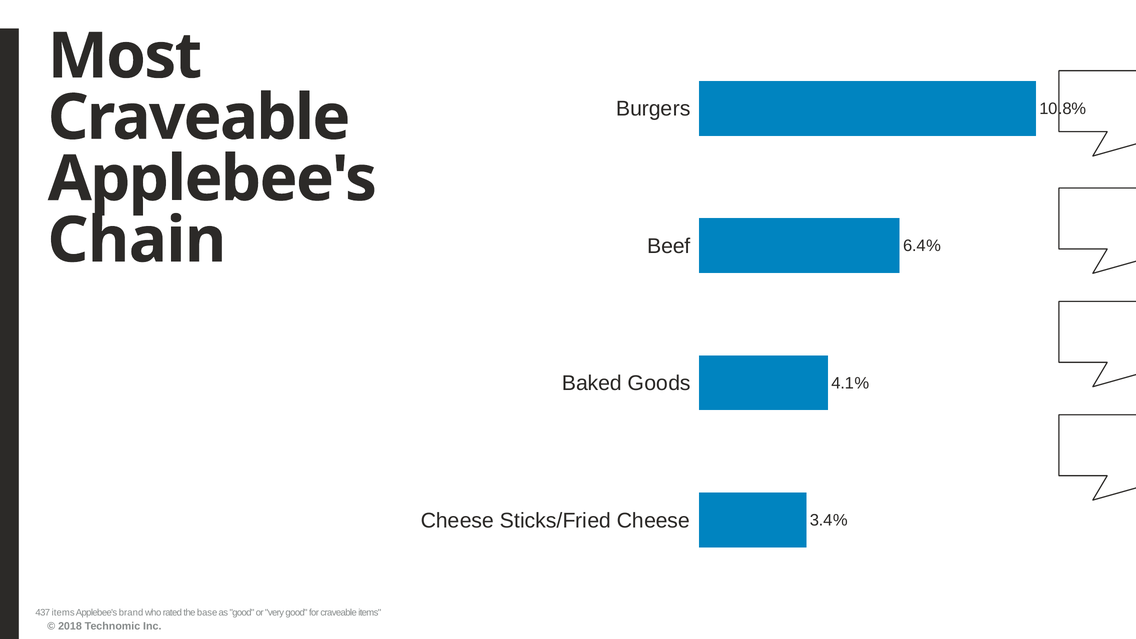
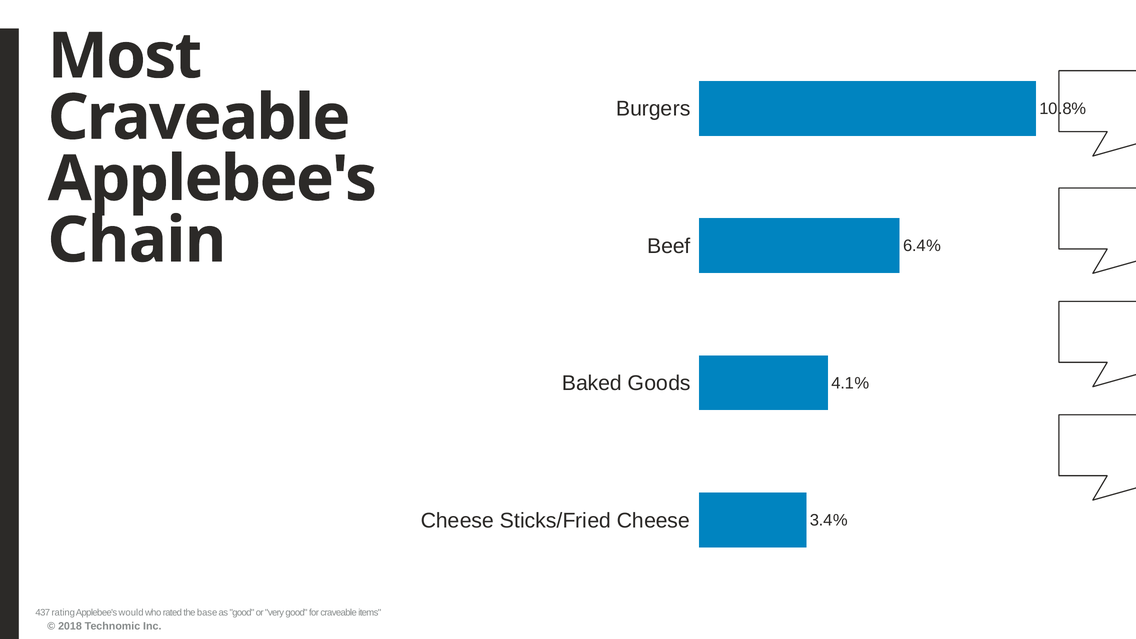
437 items: items -> rating
brand: brand -> would
